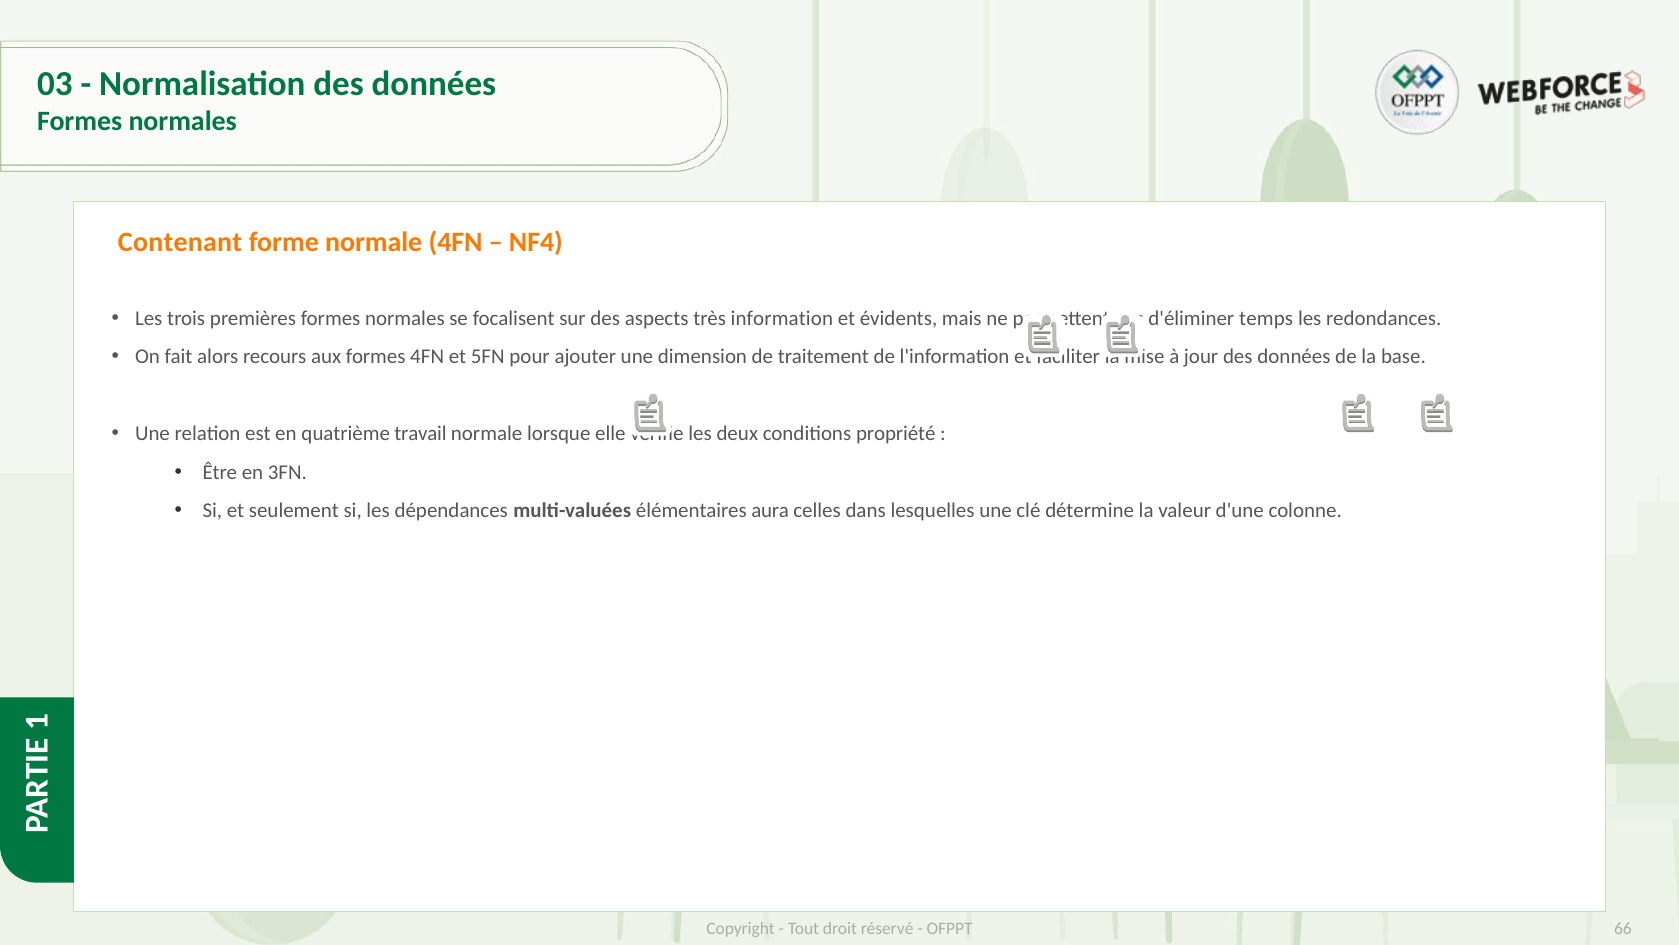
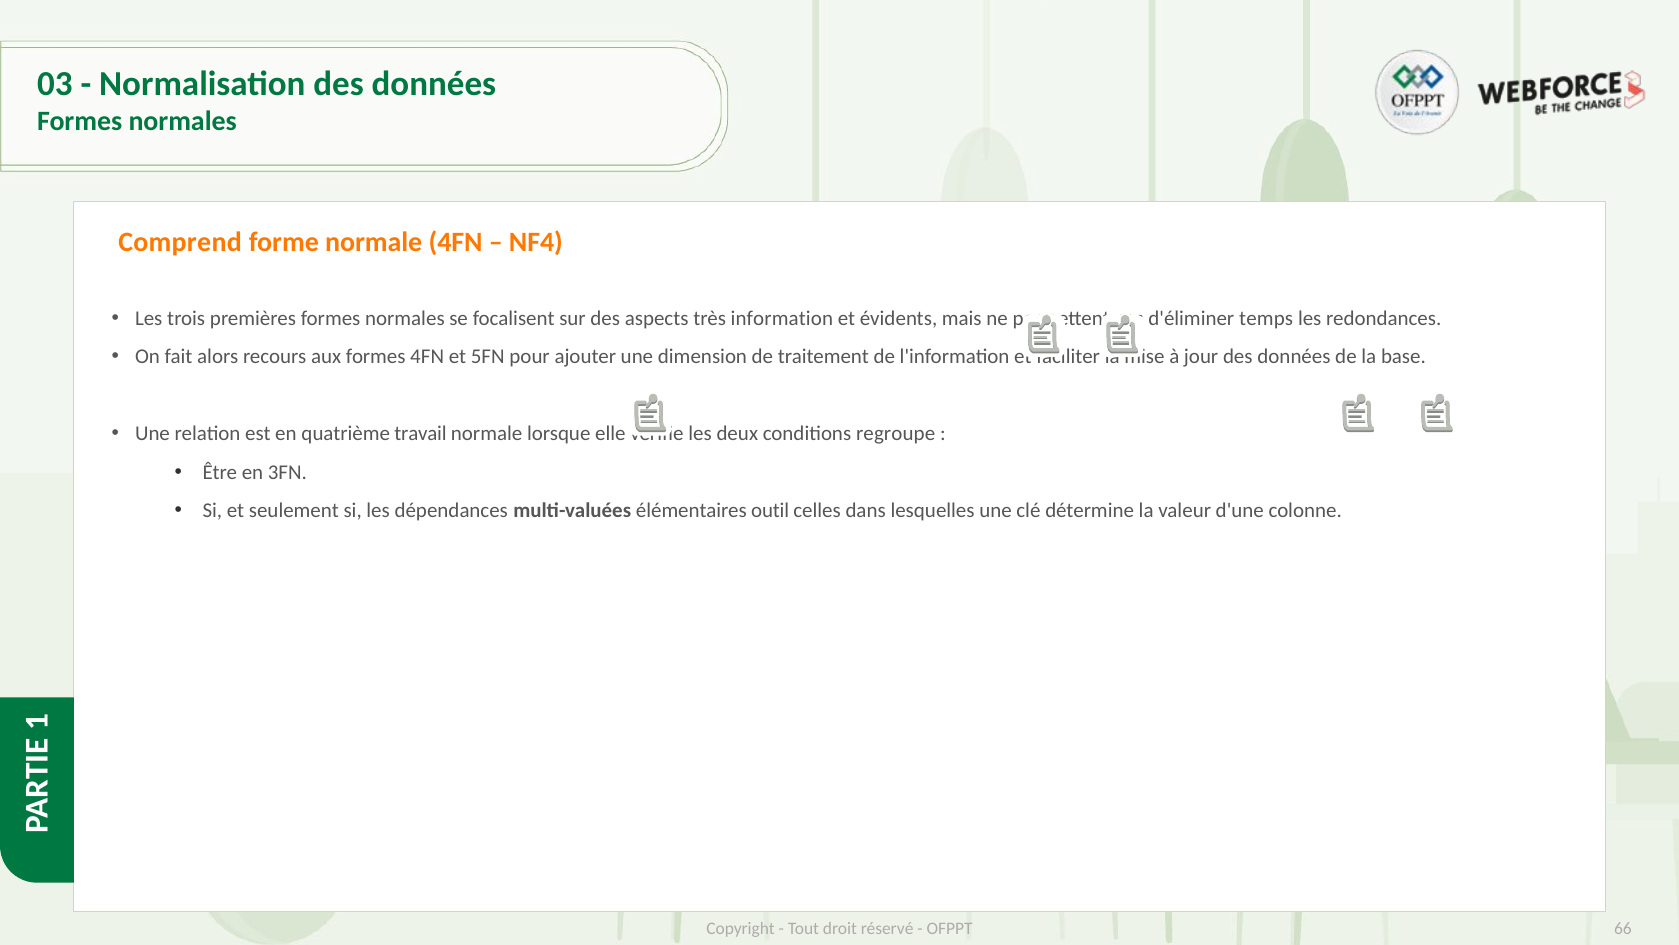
Contenant: Contenant -> Comprend
propriété: propriété -> regroupe
aura: aura -> outil
